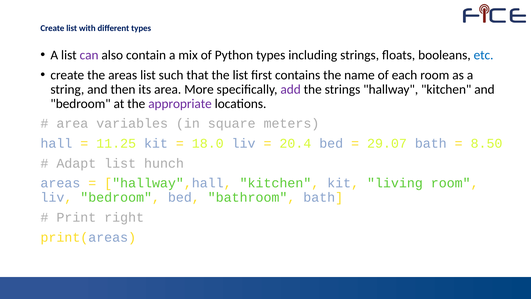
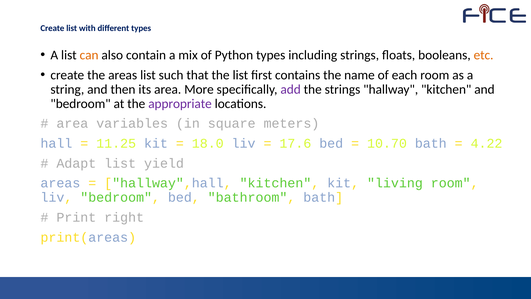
can colour: purple -> orange
etc colour: blue -> orange
20.4: 20.4 -> 17.6
29.07: 29.07 -> 10.70
8.50: 8.50 -> 4.22
hunch: hunch -> yield
